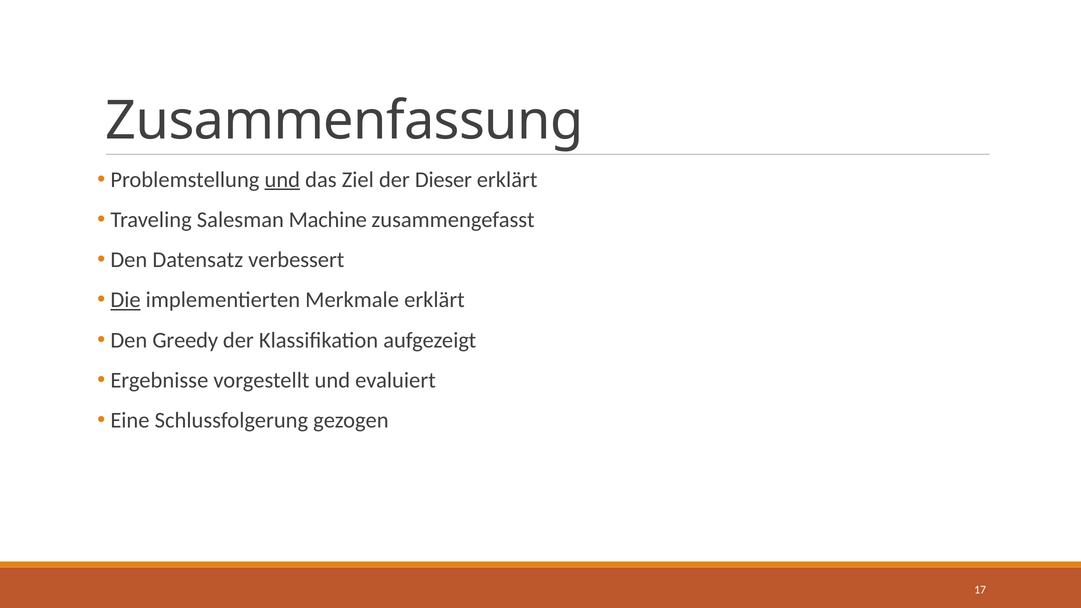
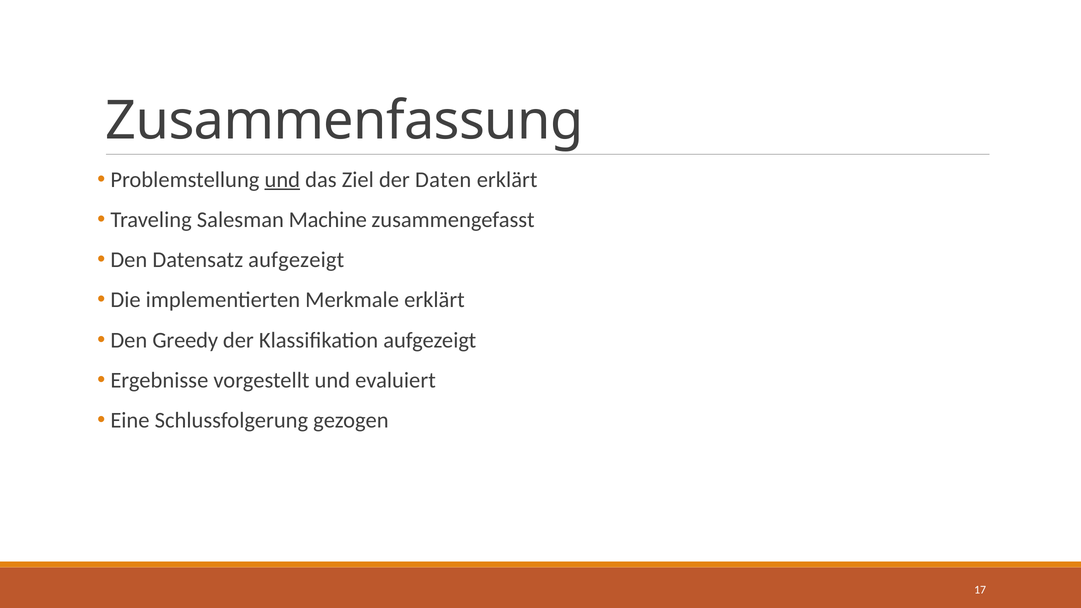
Dieser: Dieser -> Daten
Datensatz verbessert: verbessert -> aufgezeigt
Die underline: present -> none
